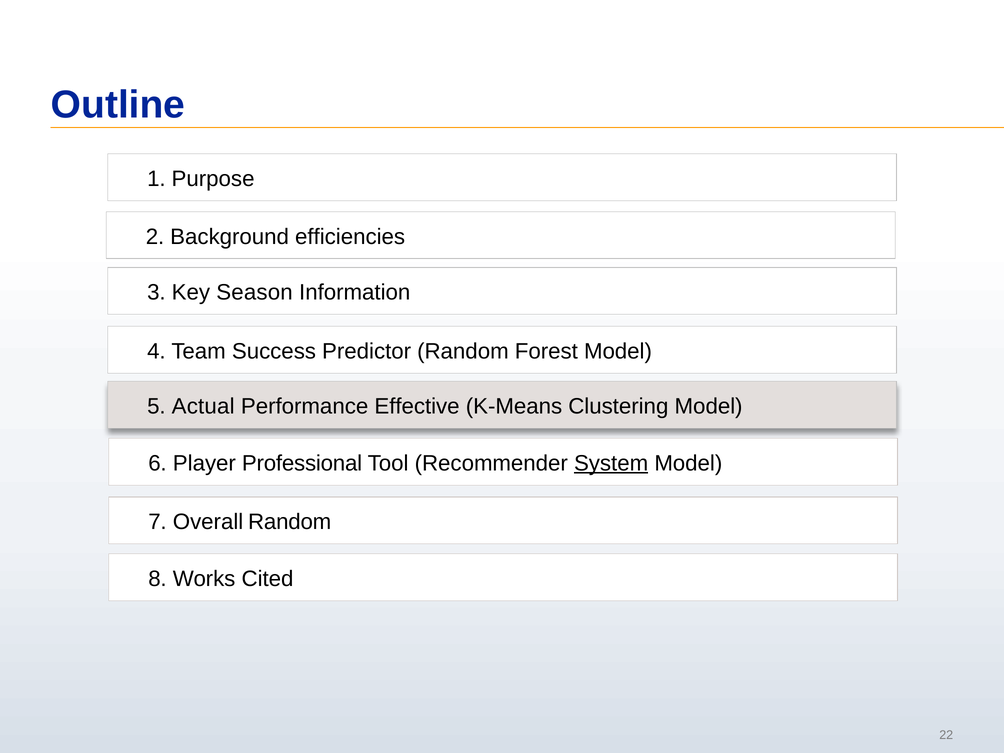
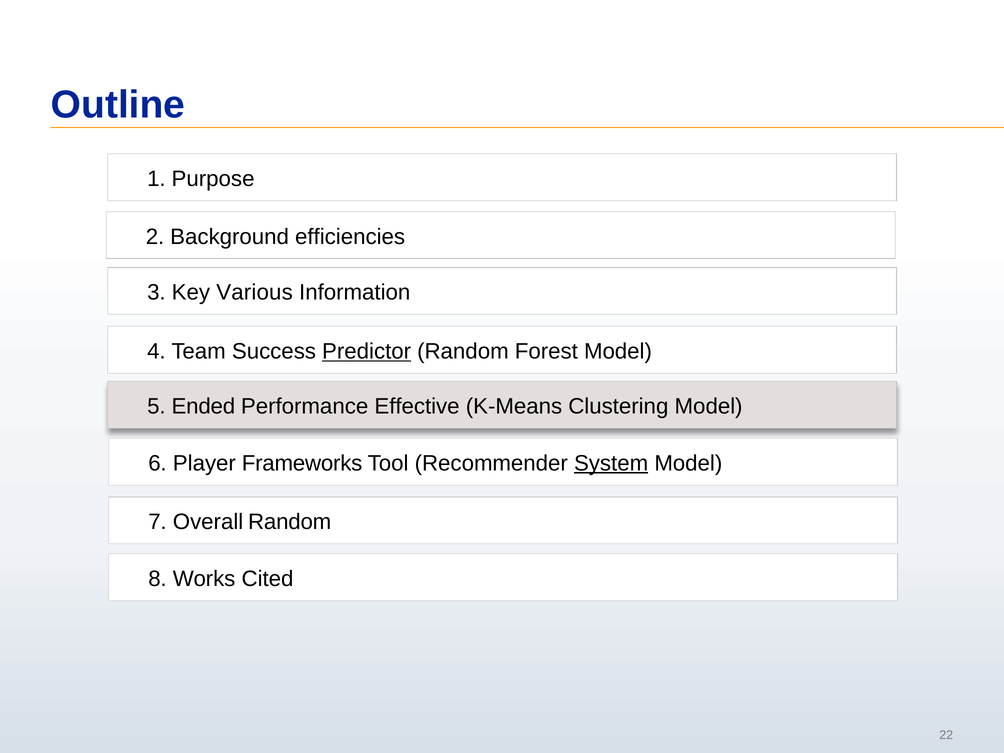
Season: Season -> Various
Predictor underline: none -> present
Actual: Actual -> Ended
Professional: Professional -> Frameworks
